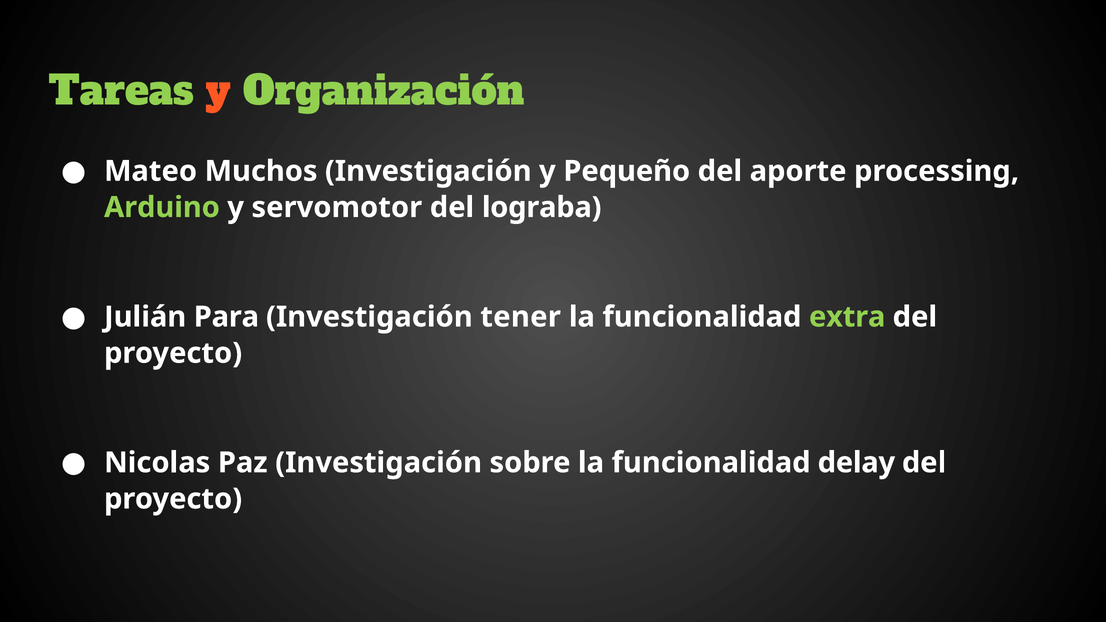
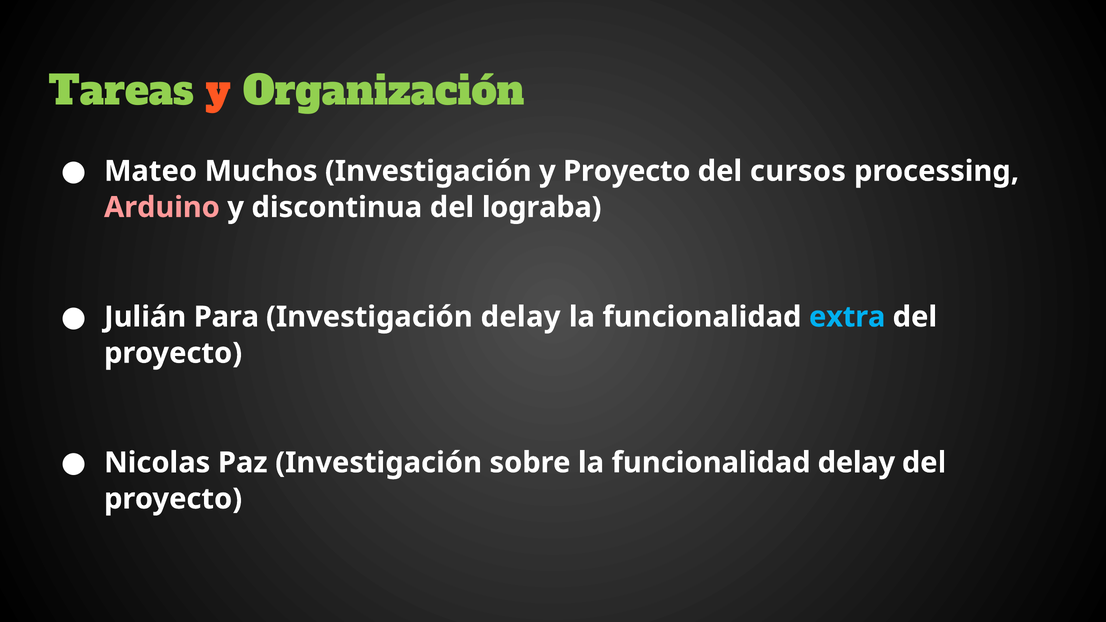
y Pequeño: Pequeño -> Proyecto
aporte: aporte -> cursos
Arduino colour: light green -> pink
servomotor: servomotor -> discontinua
Investigación tener: tener -> delay
extra colour: light green -> light blue
